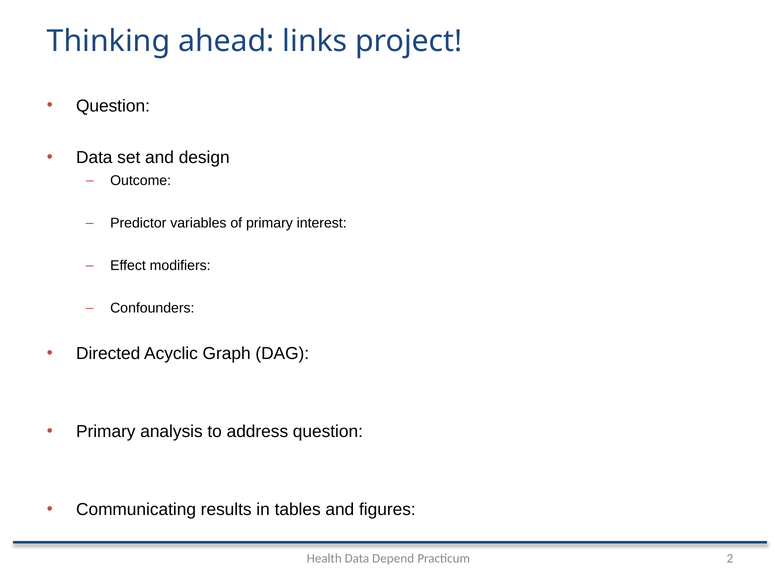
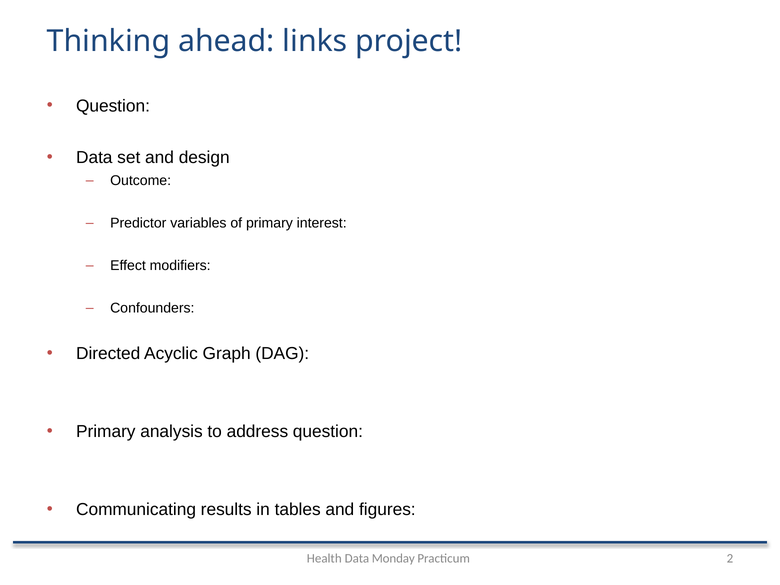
Depend: Depend -> Monday
